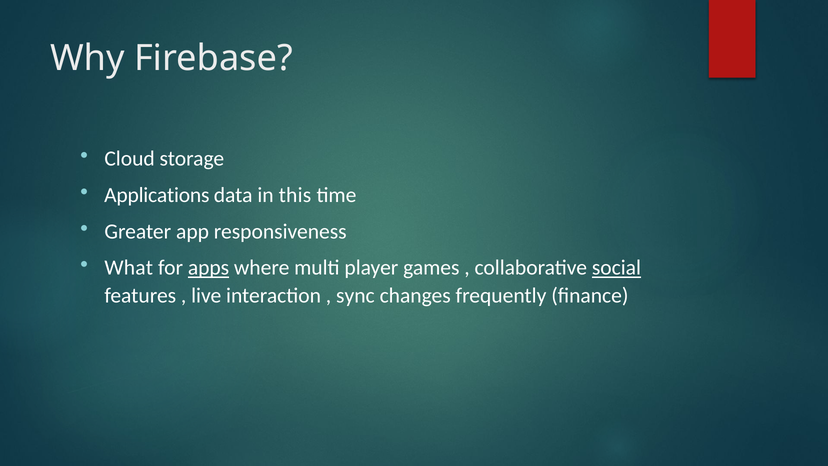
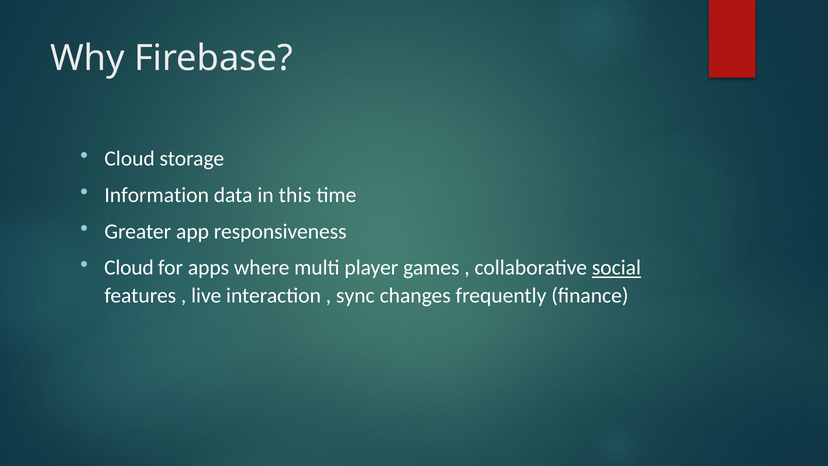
Applications: Applications -> Information
What at (129, 268): What -> Cloud
apps underline: present -> none
